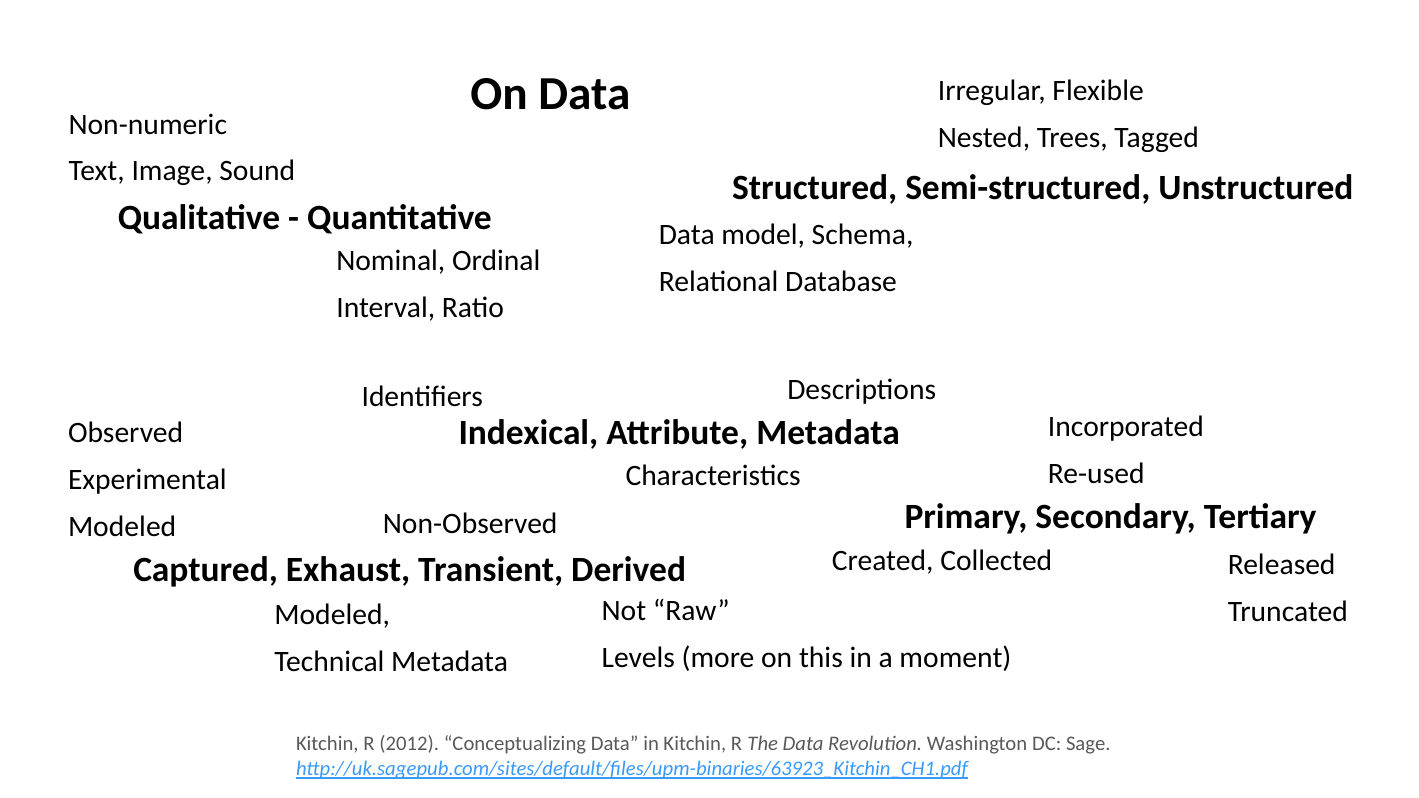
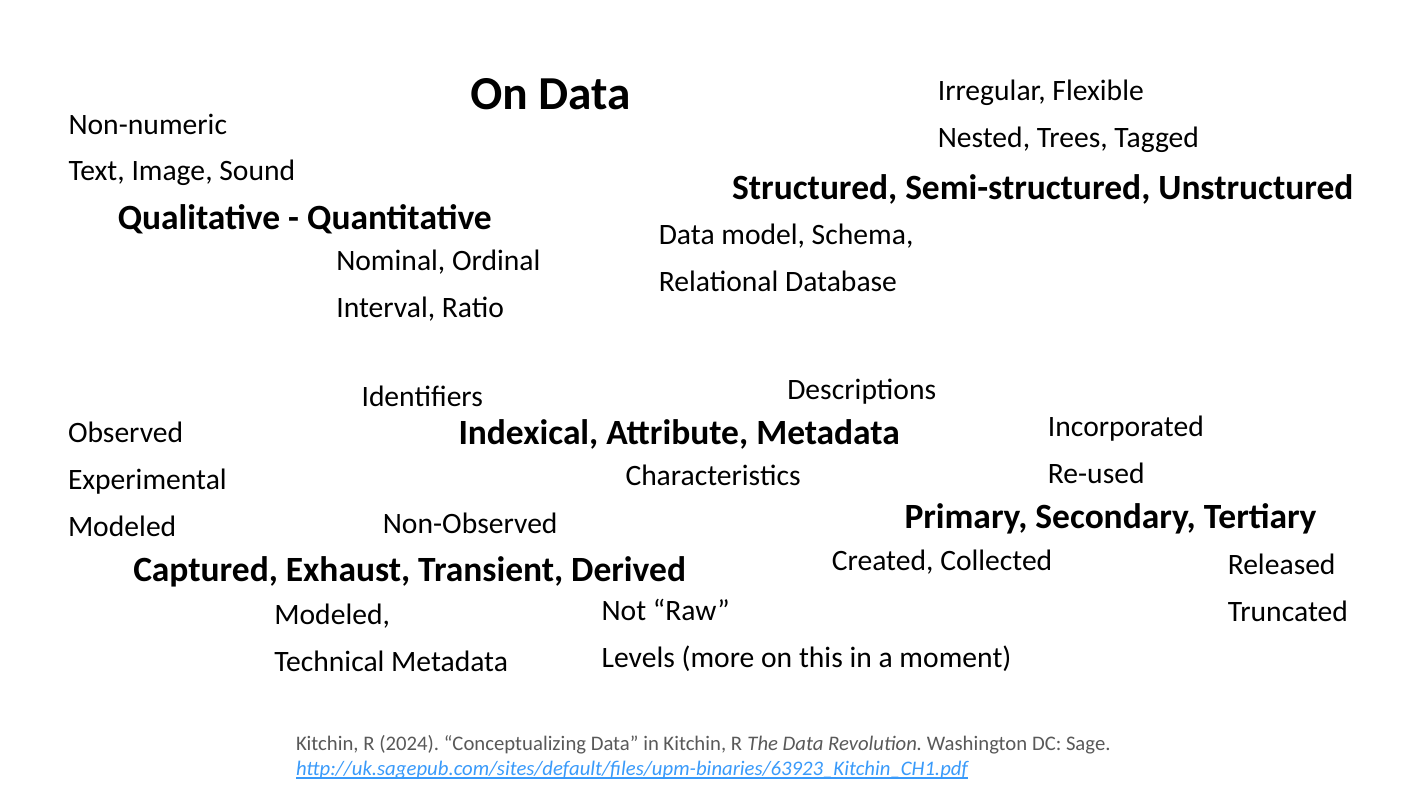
2012: 2012 -> 2024
